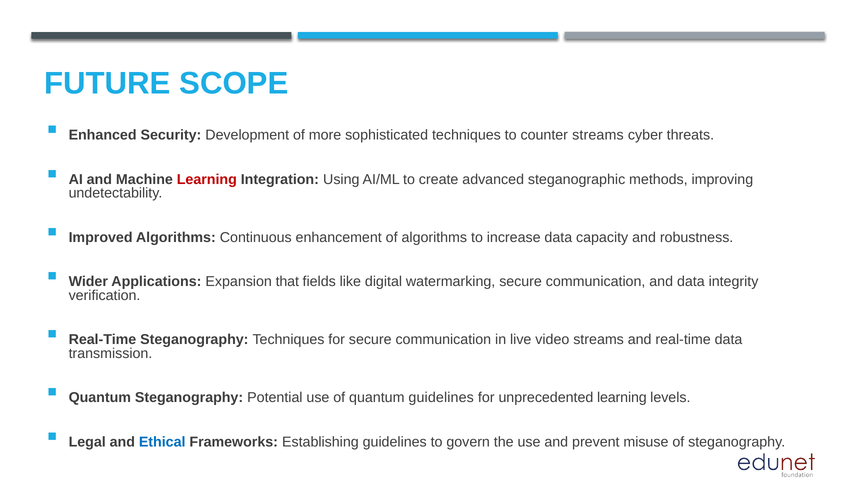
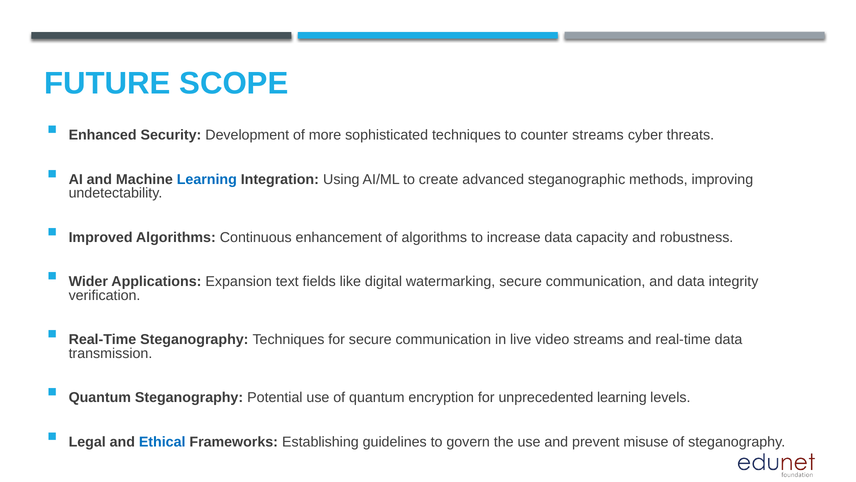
Learning at (207, 179) colour: red -> blue
that: that -> text
quantum guidelines: guidelines -> encryption
